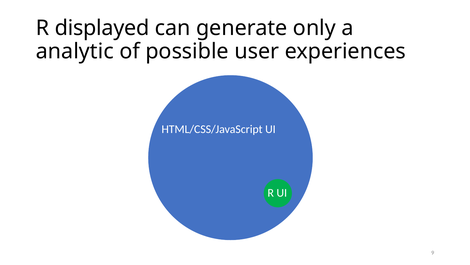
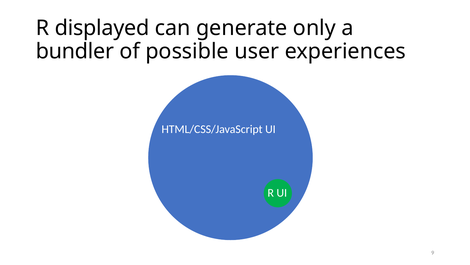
analytic: analytic -> bundler
